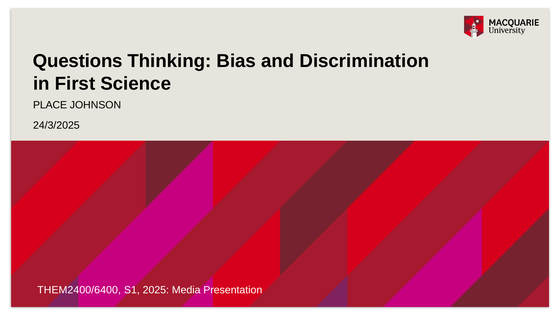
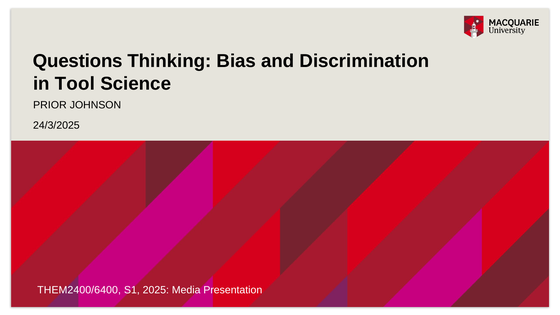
First: First -> Tool
PLACE: PLACE -> PRIOR
